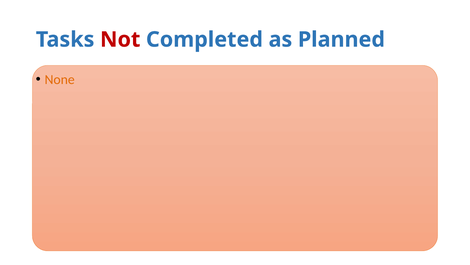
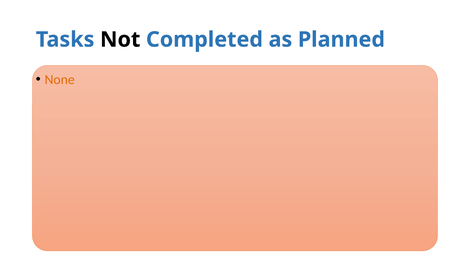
Not colour: red -> black
